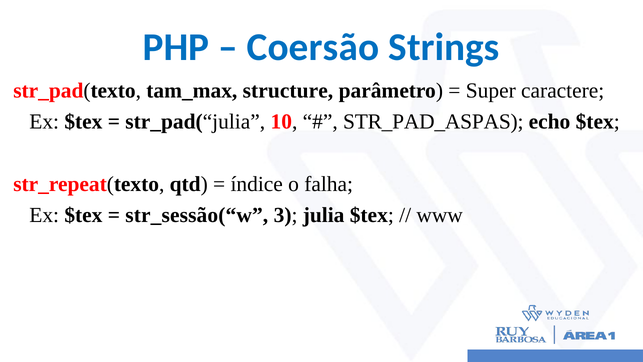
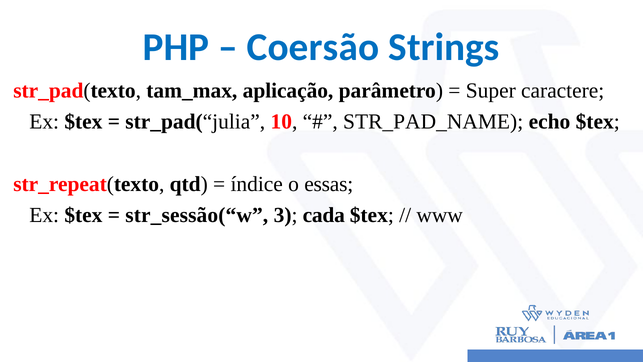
structure: structure -> aplicação
STR_PAD_ASPAS: STR_PAD_ASPAS -> STR_PAD_NAME
falha: falha -> essas
julia: julia -> cada
